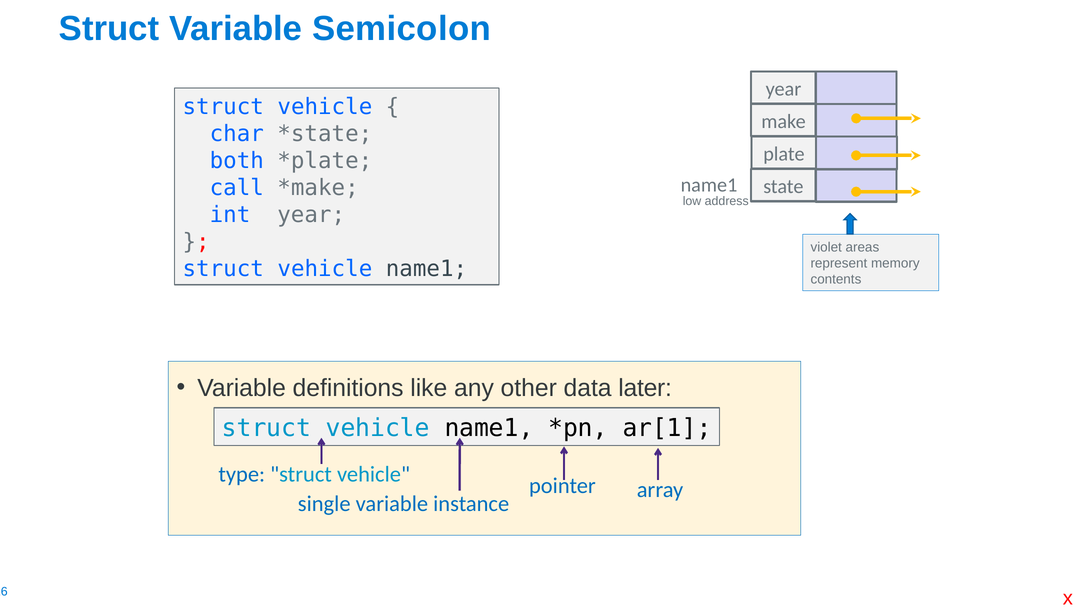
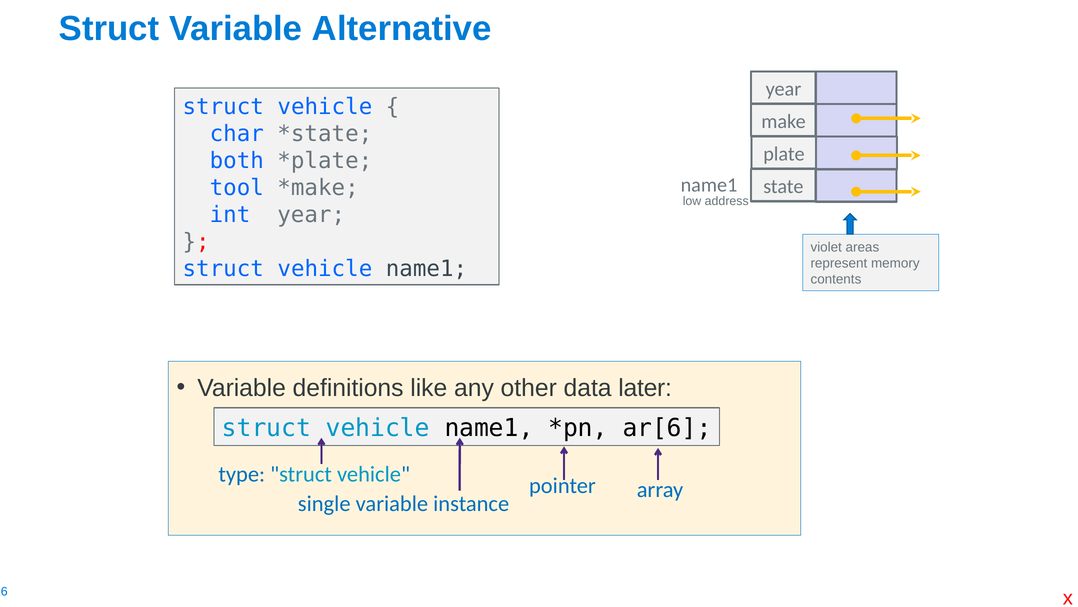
Semicolon: Semicolon -> Alternative
call: call -> tool
ar[1: ar[1 -> ar[6
